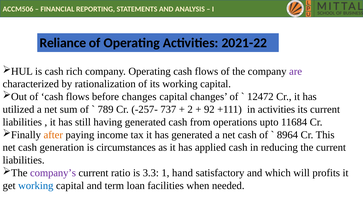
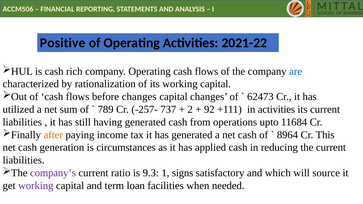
Reliance: Reliance -> Positive
are colour: purple -> blue
12472: 12472 -> 62473
3.3: 3.3 -> 9.3
hand: hand -> signs
profits: profits -> source
working at (36, 186) colour: blue -> purple
